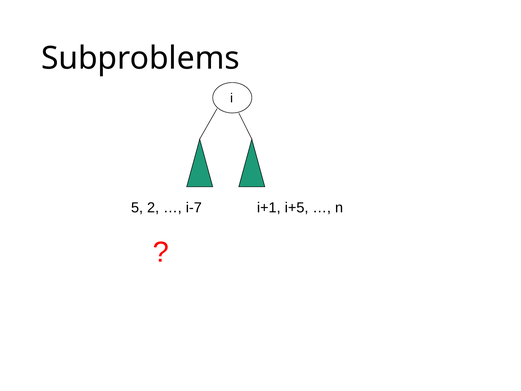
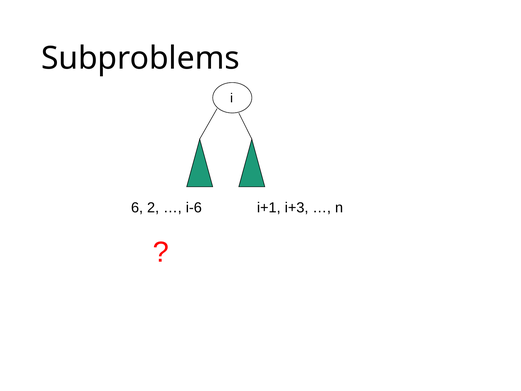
5: 5 -> 6
i-7: i-7 -> i-6
i+5: i+5 -> i+3
